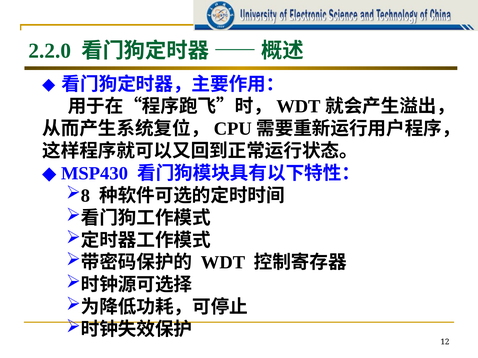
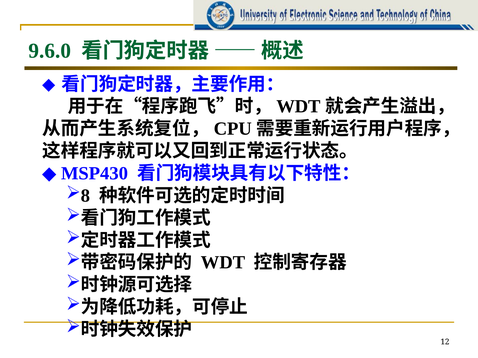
2.2.0: 2.2.0 -> 9.6.0
